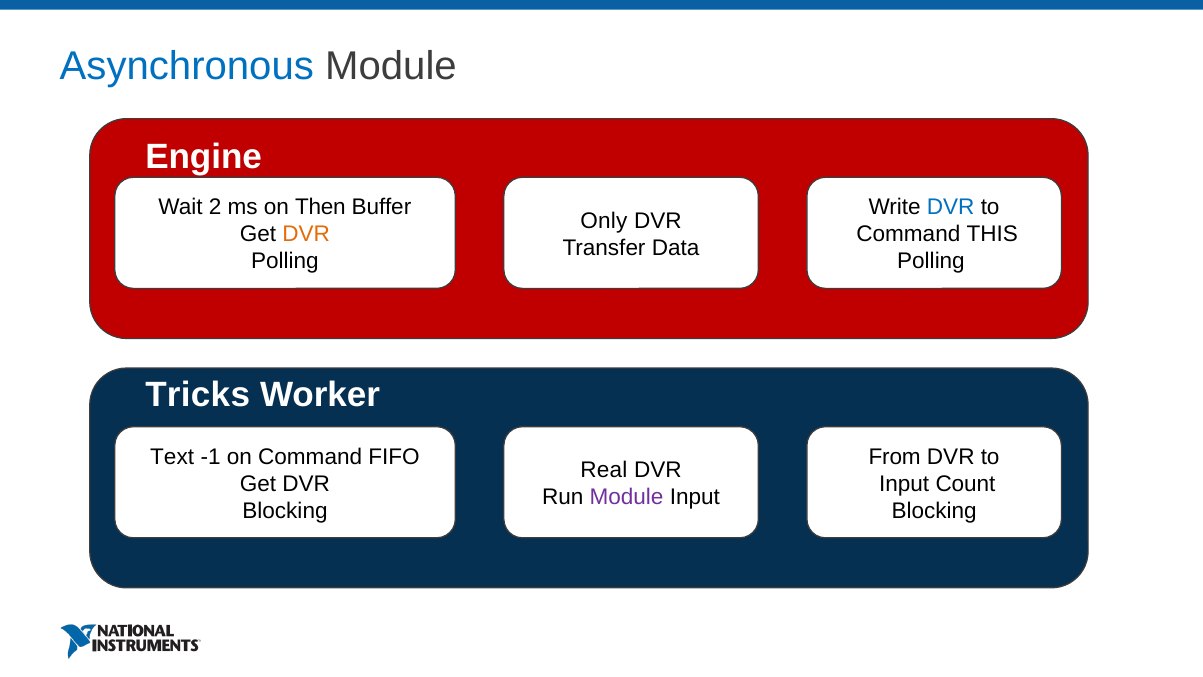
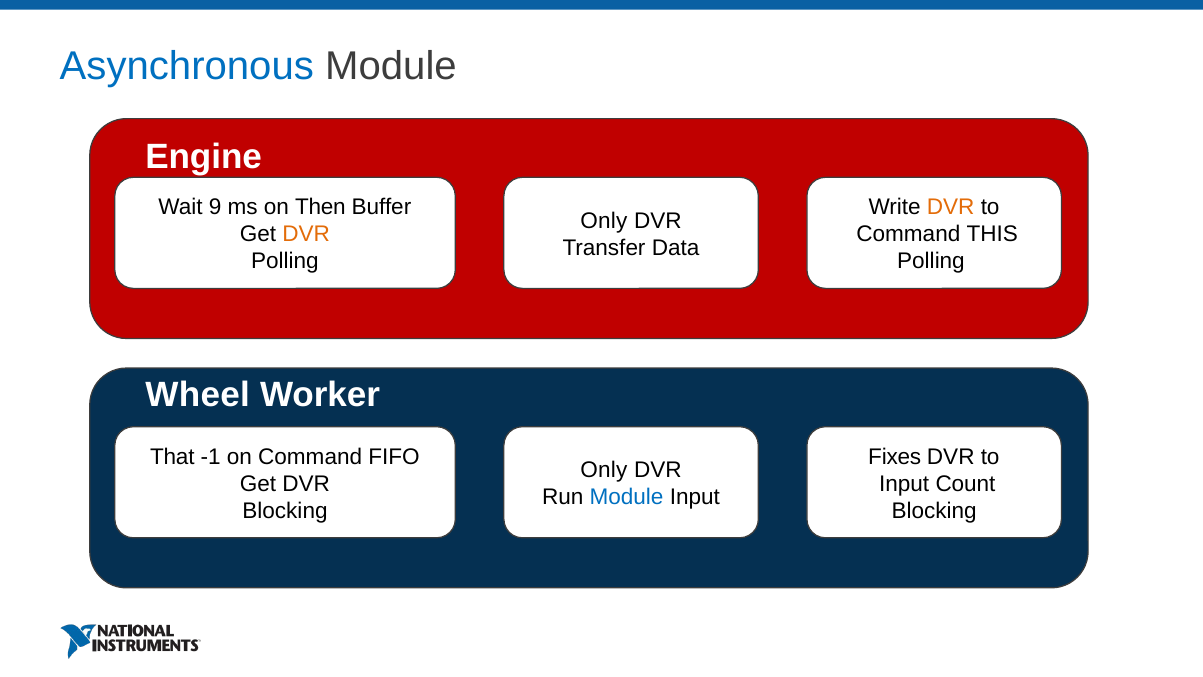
2: 2 -> 9
DVR at (951, 207) colour: blue -> orange
Tricks: Tricks -> Wheel
Text: Text -> That
From: From -> Fixes
Real at (604, 470): Real -> Only
Module at (627, 497) colour: purple -> blue
